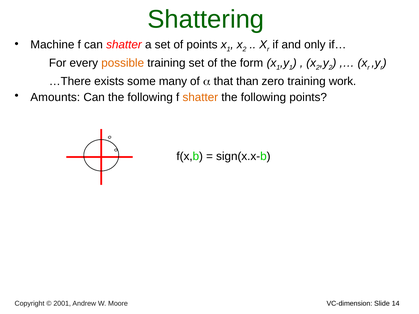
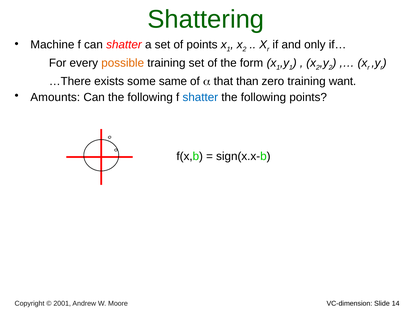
many: many -> same
work: work -> want
shatter at (200, 98) colour: orange -> blue
